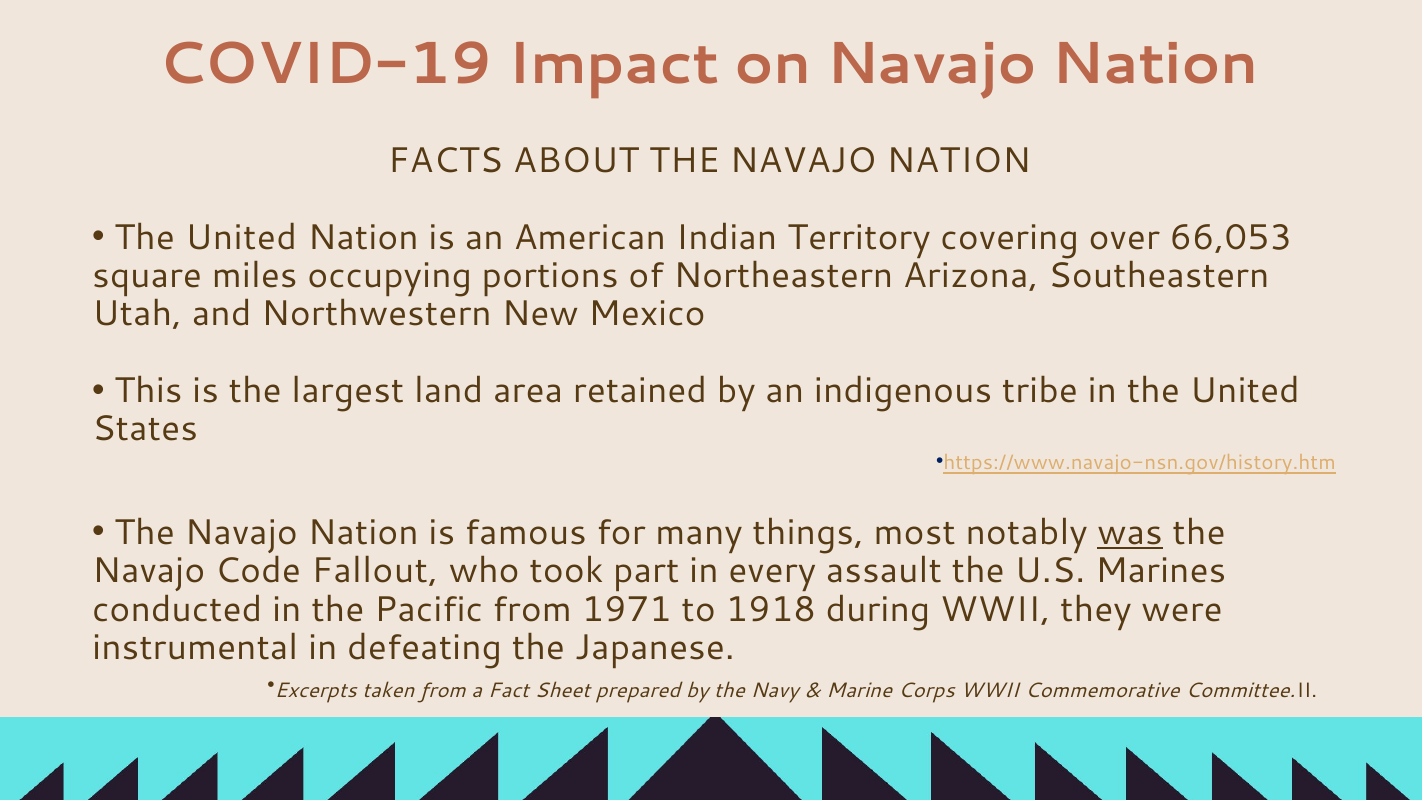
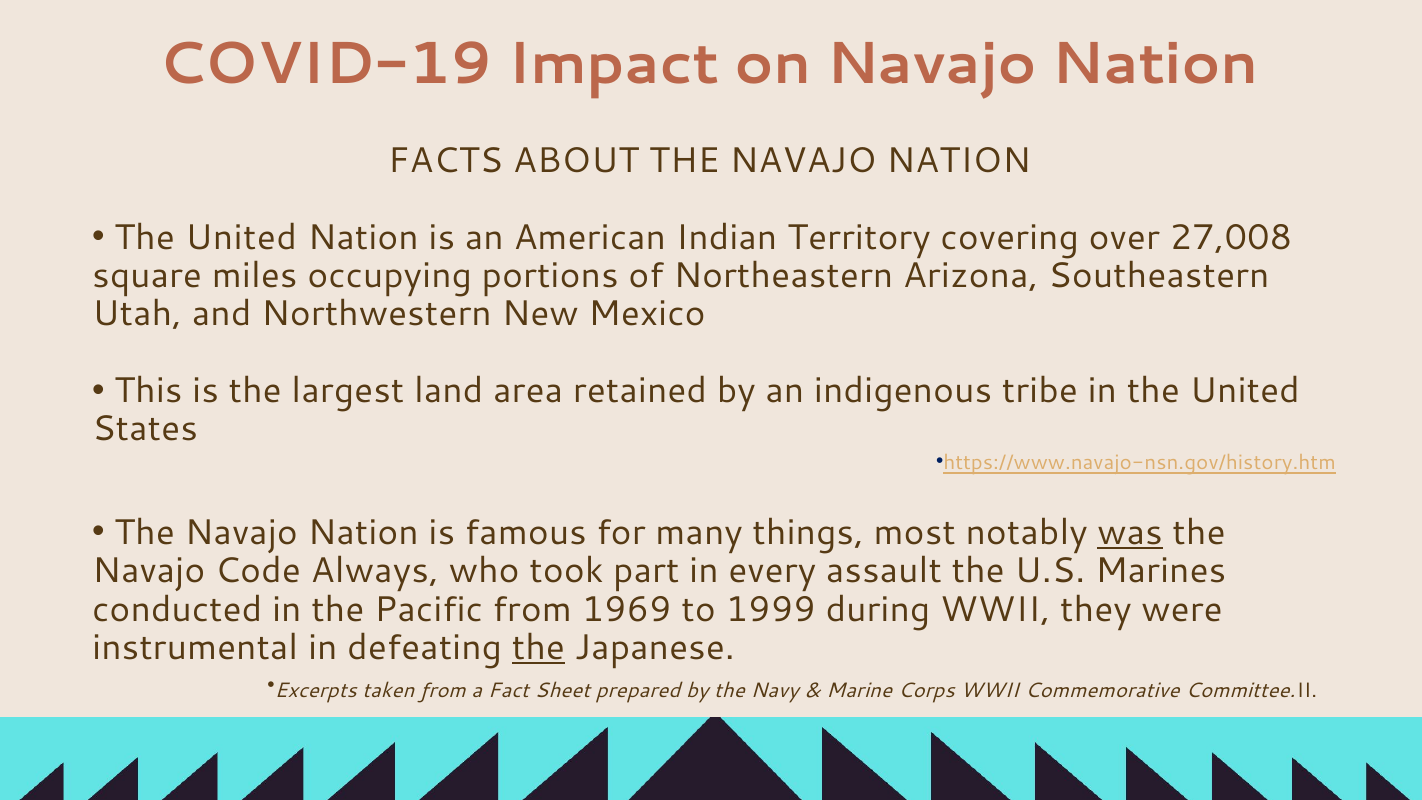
66,053: 66,053 -> 27,008
Fallout: Fallout -> Always
1971: 1971 -> 1969
1918: 1918 -> 1999
the at (538, 648) underline: none -> present
